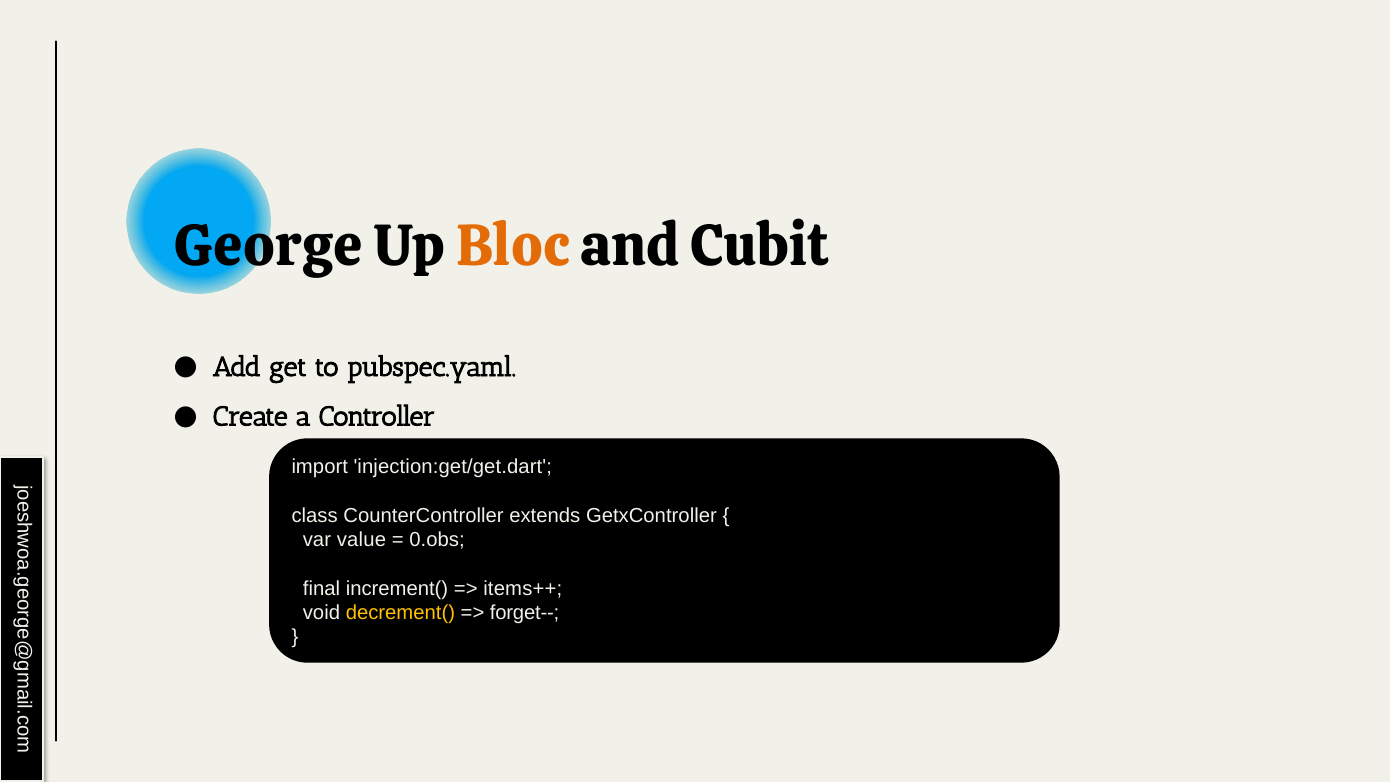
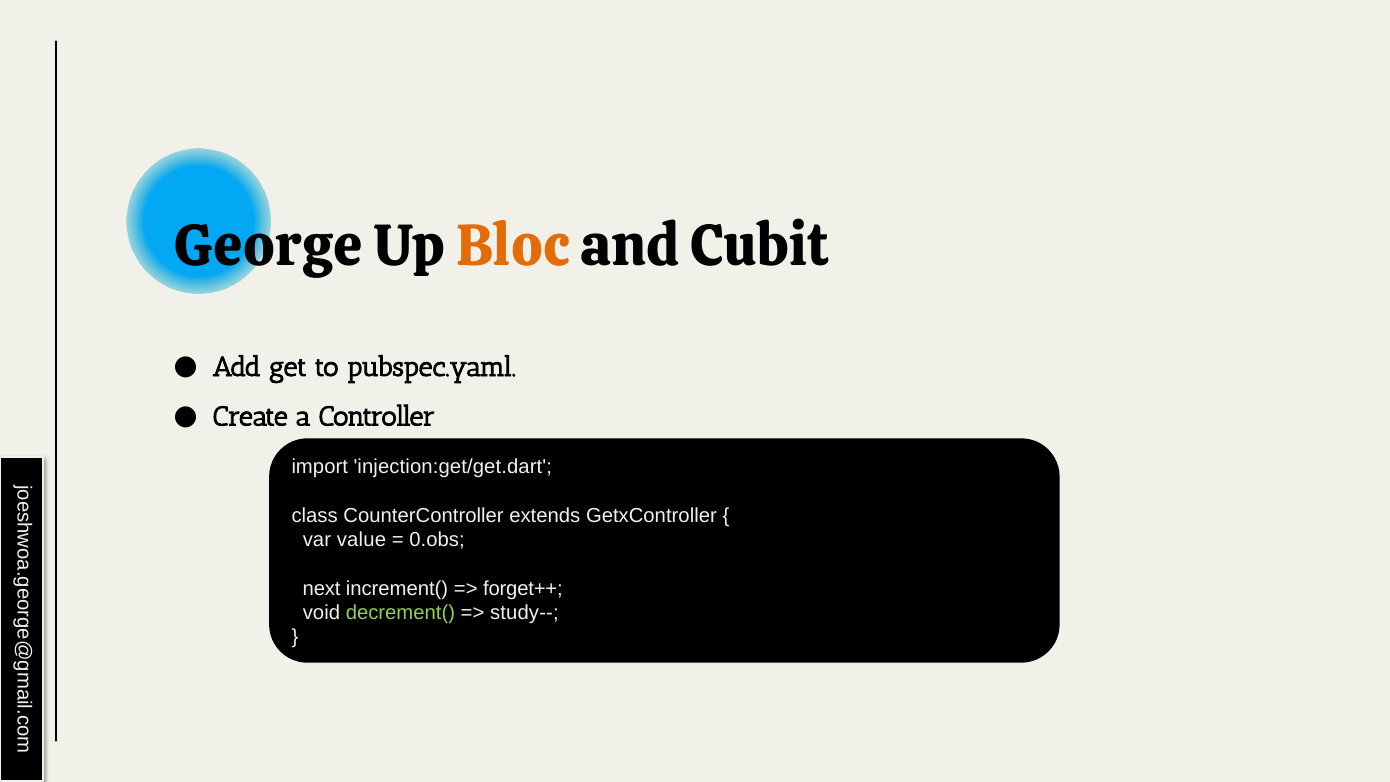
final: final -> next
items++: items++ -> forget++
decrement( colour: yellow -> light green
forget--: forget-- -> study--
